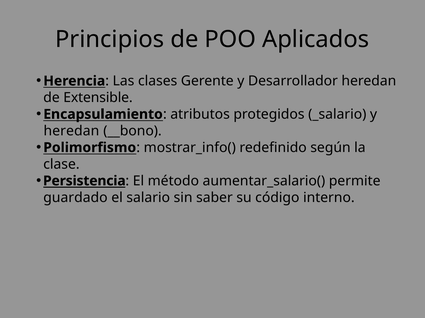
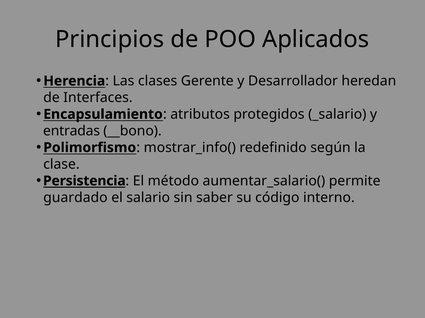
Extensible: Extensible -> Interfaces
heredan at (71, 131): heredan -> entradas
